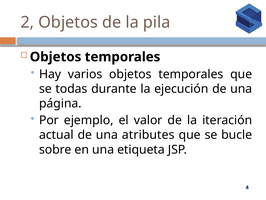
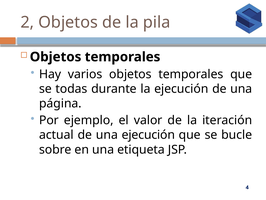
una atributes: atributes -> ejecución
